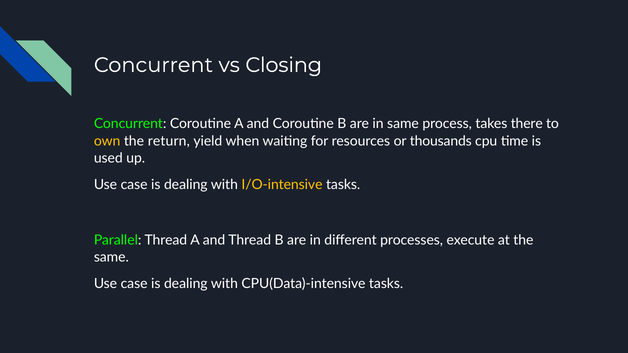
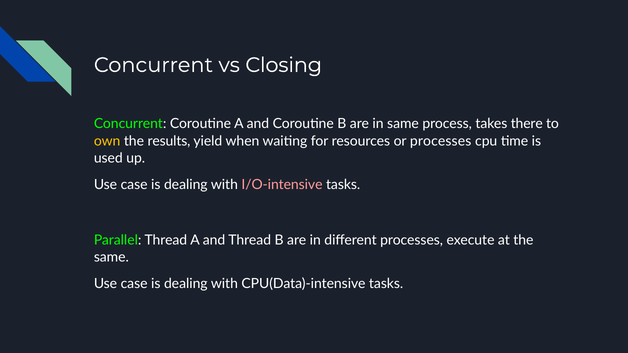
return: return -> results
or thousands: thousands -> processes
I/O-intensive colour: yellow -> pink
